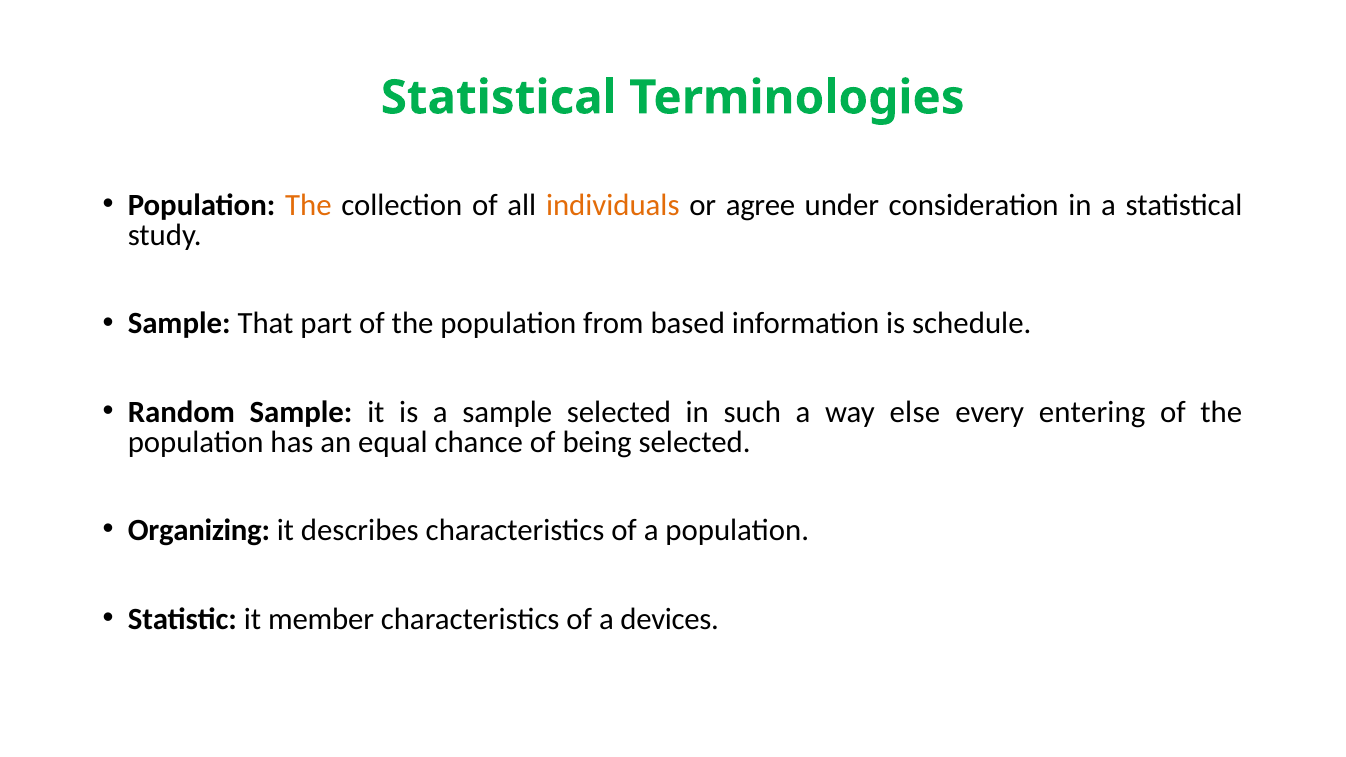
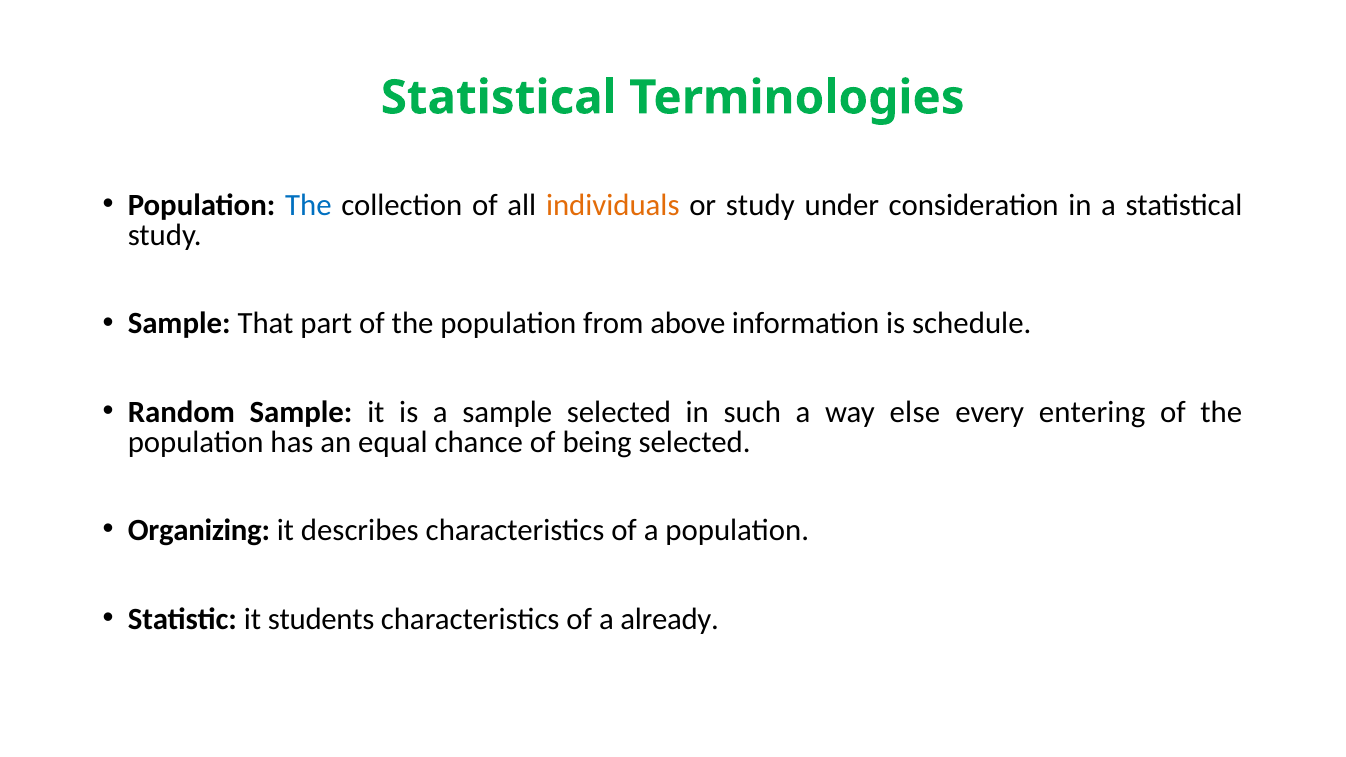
The at (308, 205) colour: orange -> blue
or agree: agree -> study
based: based -> above
member: member -> students
devices: devices -> already
